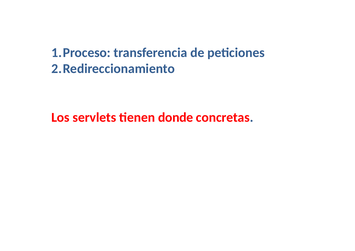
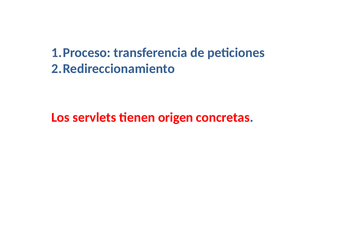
donde: donde -> origen
